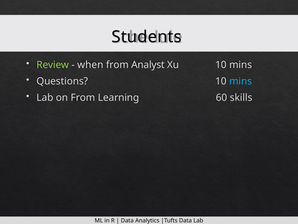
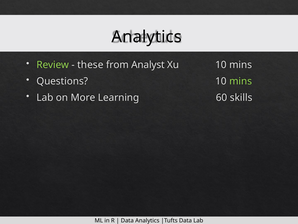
Students at (147, 37): Students -> Analytics
when: when -> these
mins at (241, 81) colour: light blue -> light green
on From: From -> More
